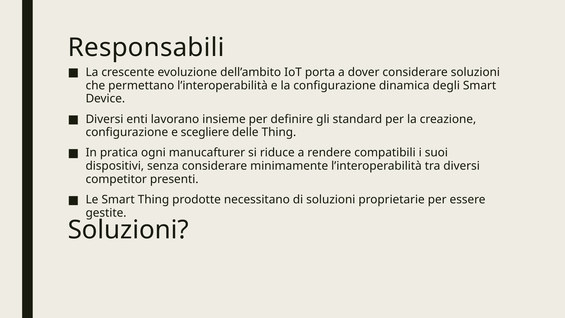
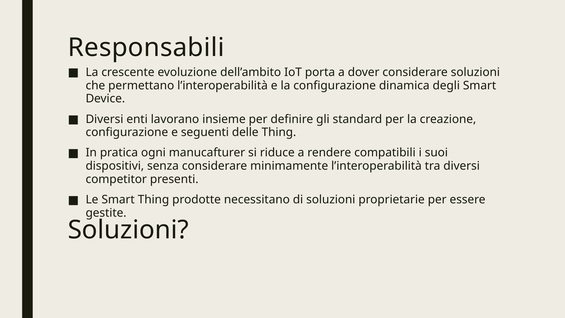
scegliere: scegliere -> seguenti
